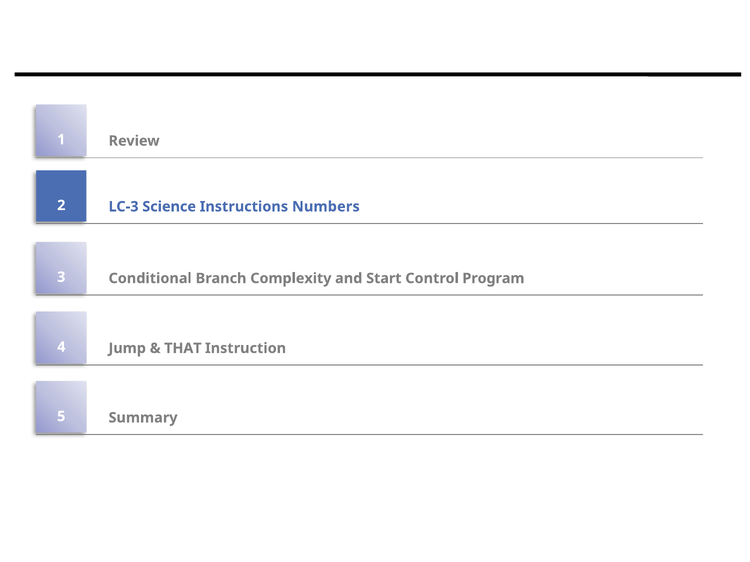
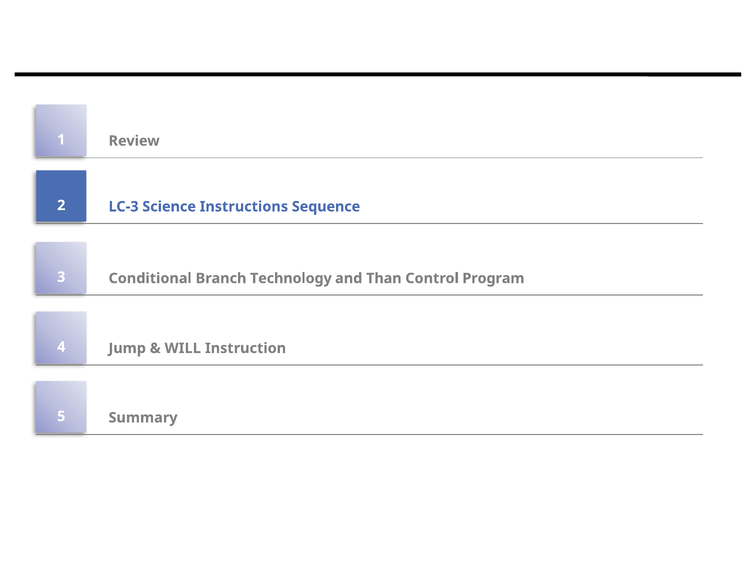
Numbers: Numbers -> Sequence
Complexity: Complexity -> Technology
Start: Start -> Than
THAT: THAT -> WILL
